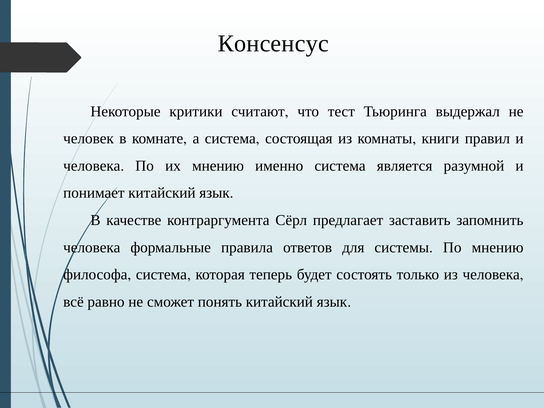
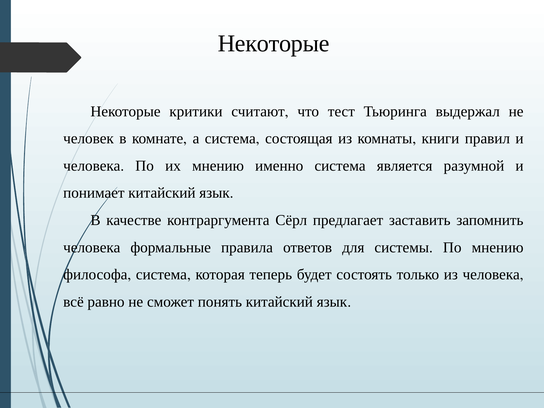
Консенсус at (273, 44): Консенсус -> Некоторые
